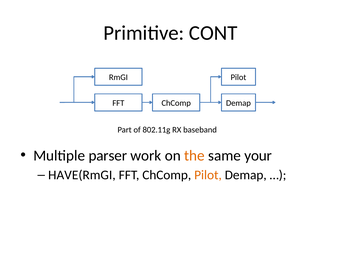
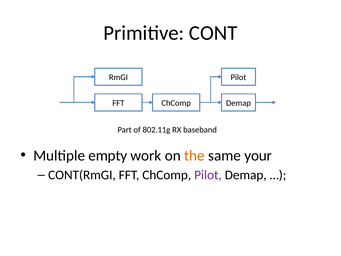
parser: parser -> empty
HAVE(RmGI: HAVE(RmGI -> CONT(RmGI
Pilot at (208, 175) colour: orange -> purple
